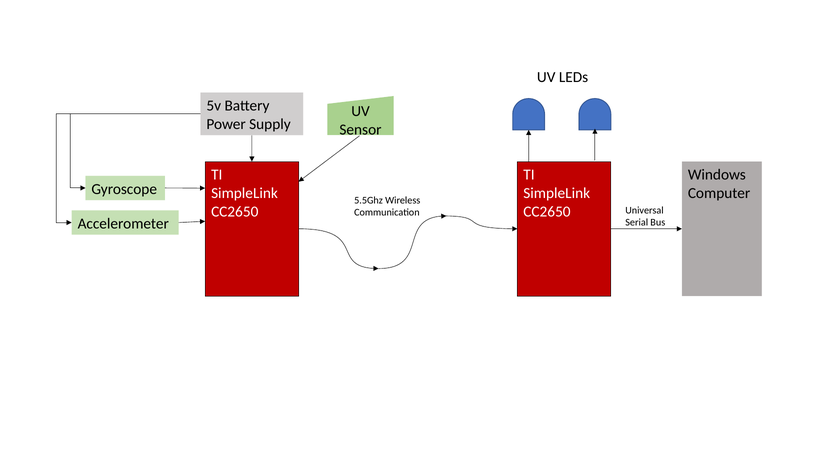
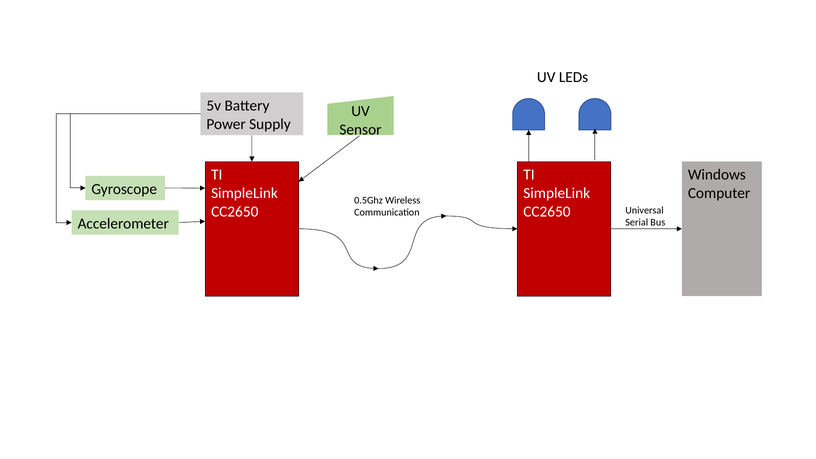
5.5Ghz: 5.5Ghz -> 0.5Ghz
